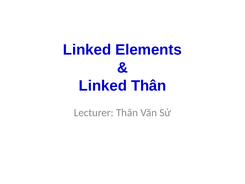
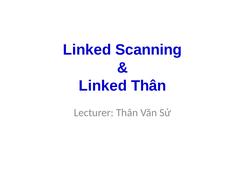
Elements: Elements -> Scanning
